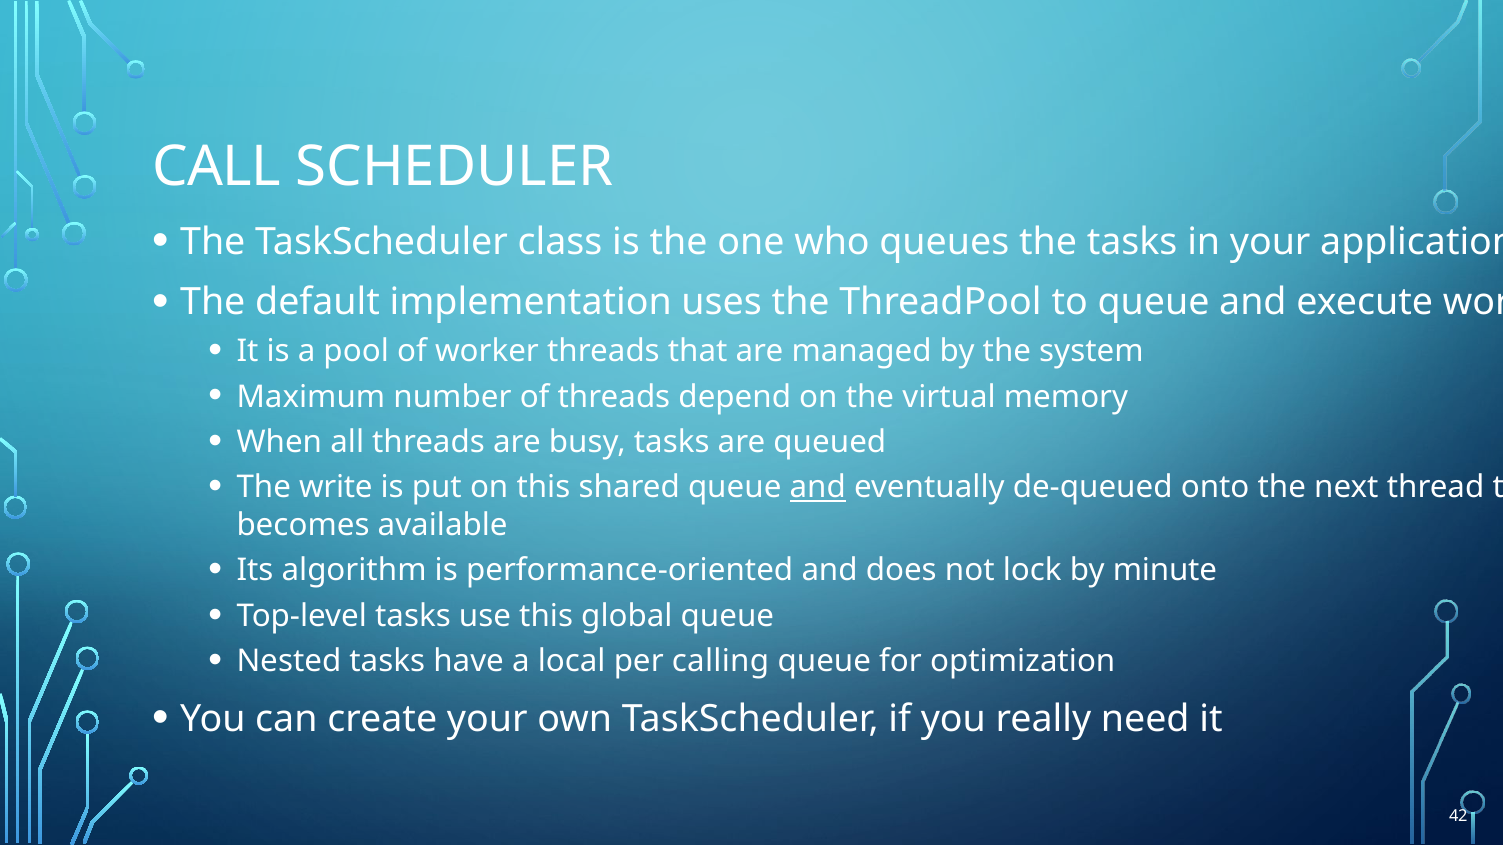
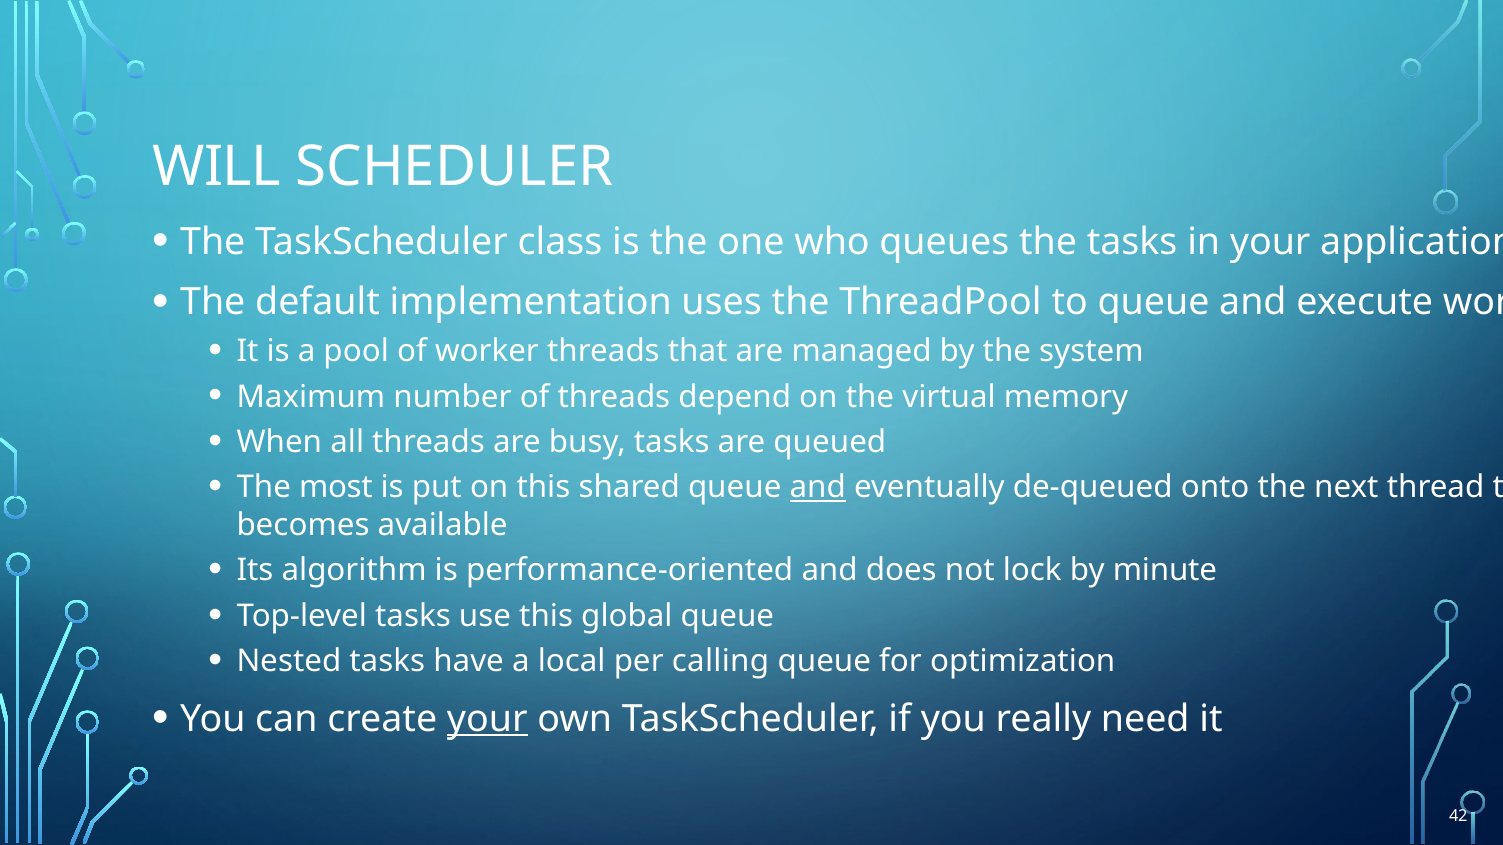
CALL: CALL -> WILL
write: write -> most
your at (487, 719) underline: none -> present
